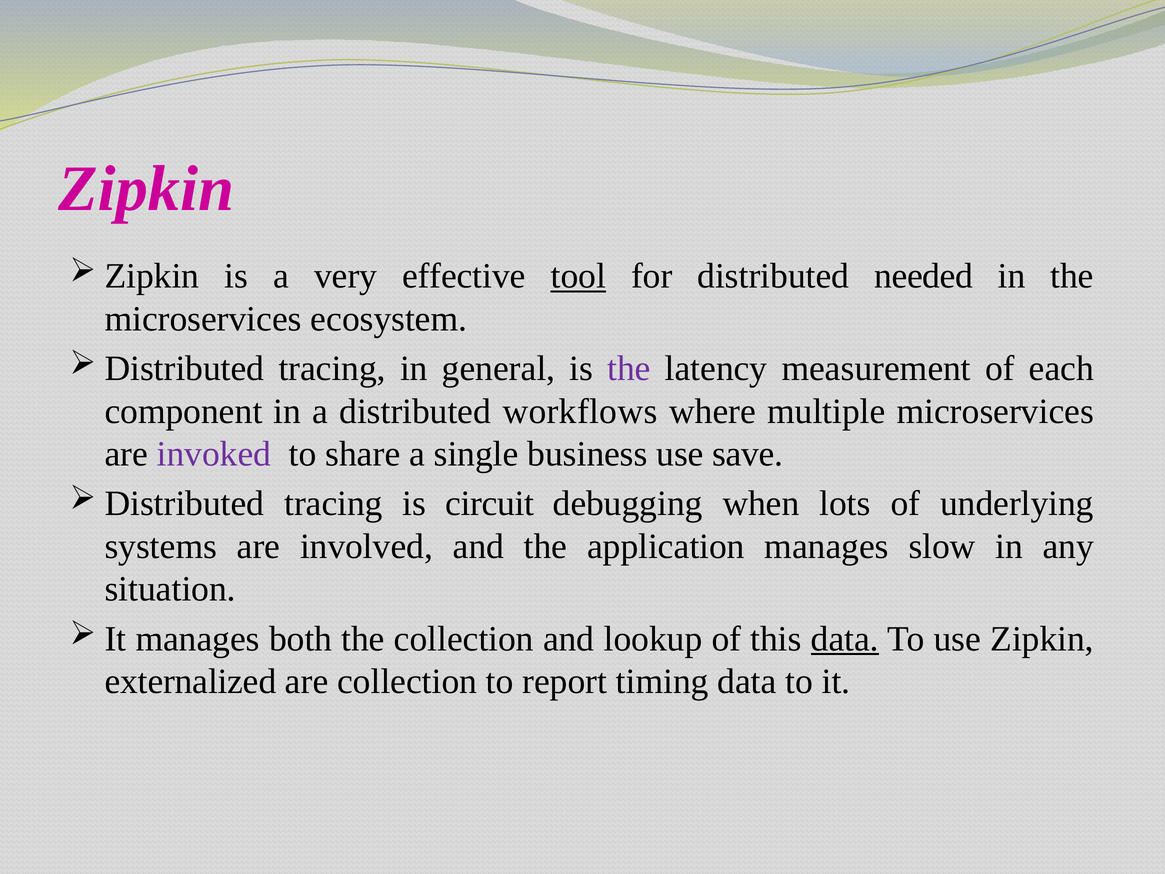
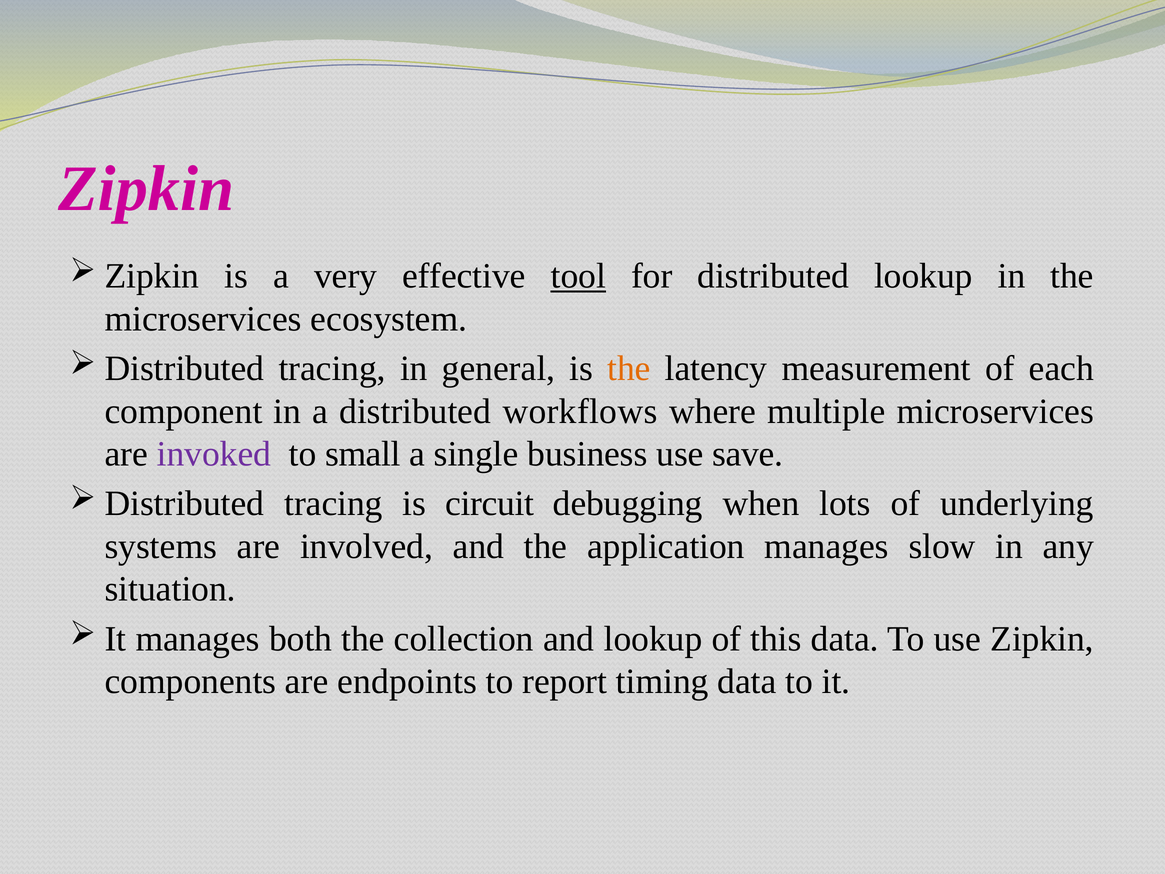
distributed needed: needed -> lookup
the at (629, 369) colour: purple -> orange
share: share -> small
data at (845, 639) underline: present -> none
externalized: externalized -> components
are collection: collection -> endpoints
